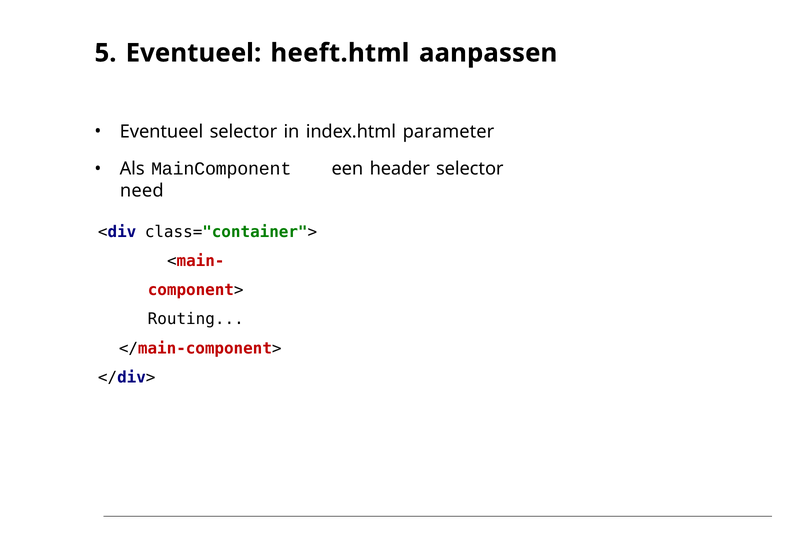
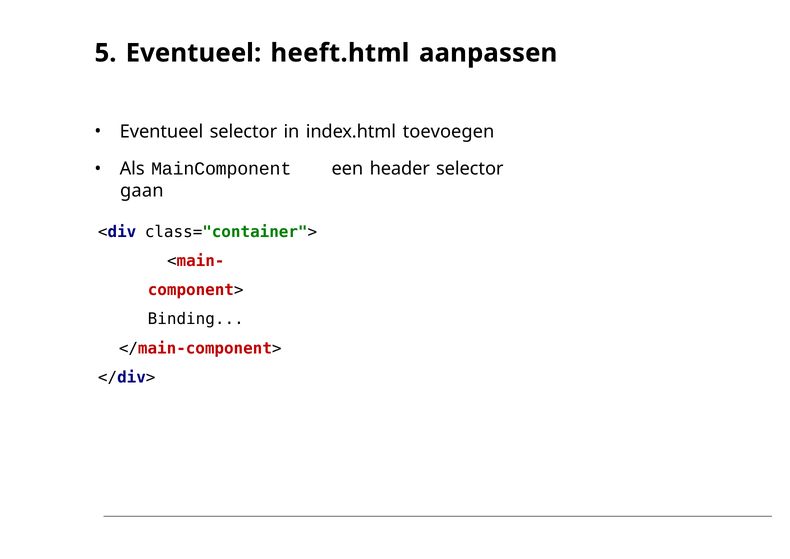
parameter: parameter -> toevoegen
need: need -> gaan
Routing: Routing -> Binding
